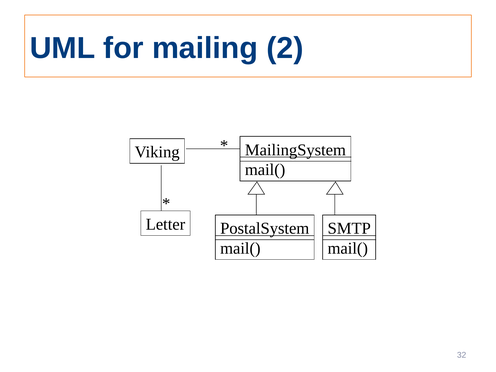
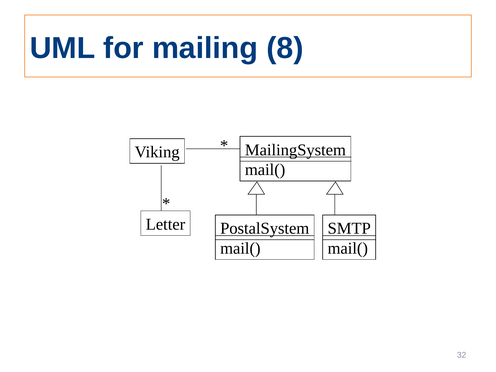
2: 2 -> 8
